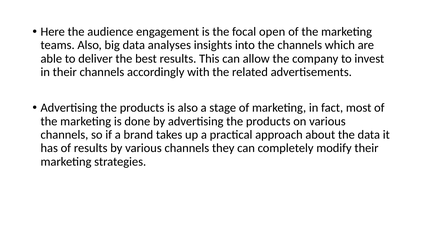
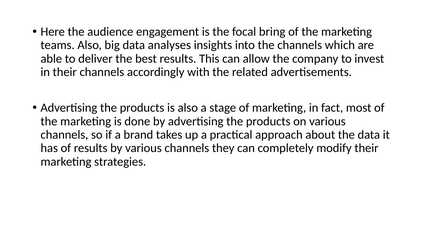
open: open -> bring
